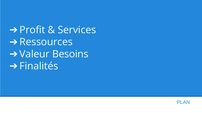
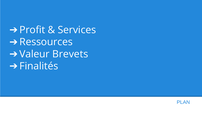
Besoins: Besoins -> Brevets
